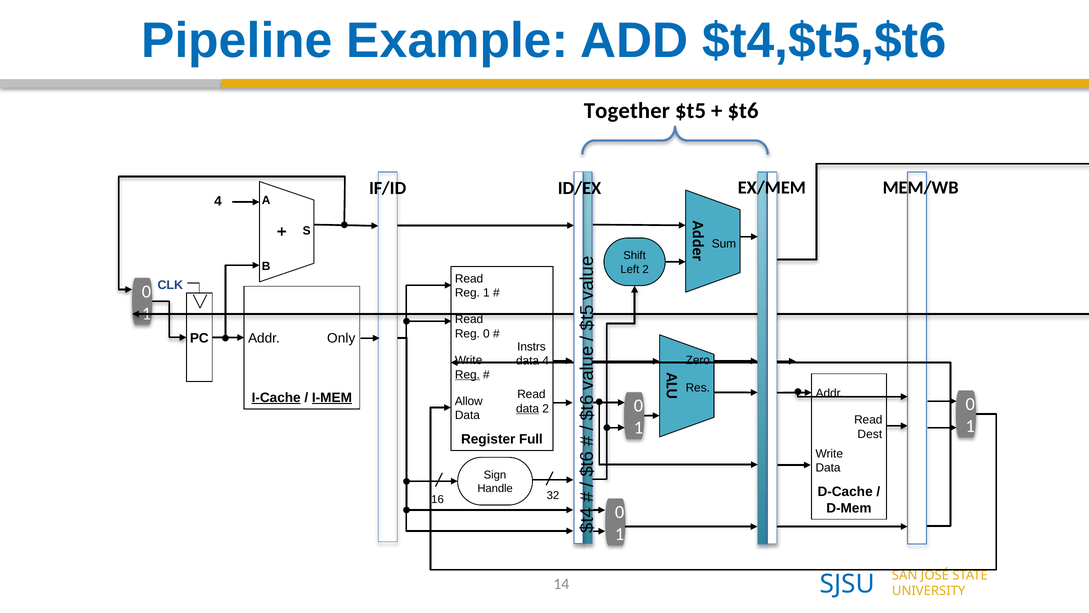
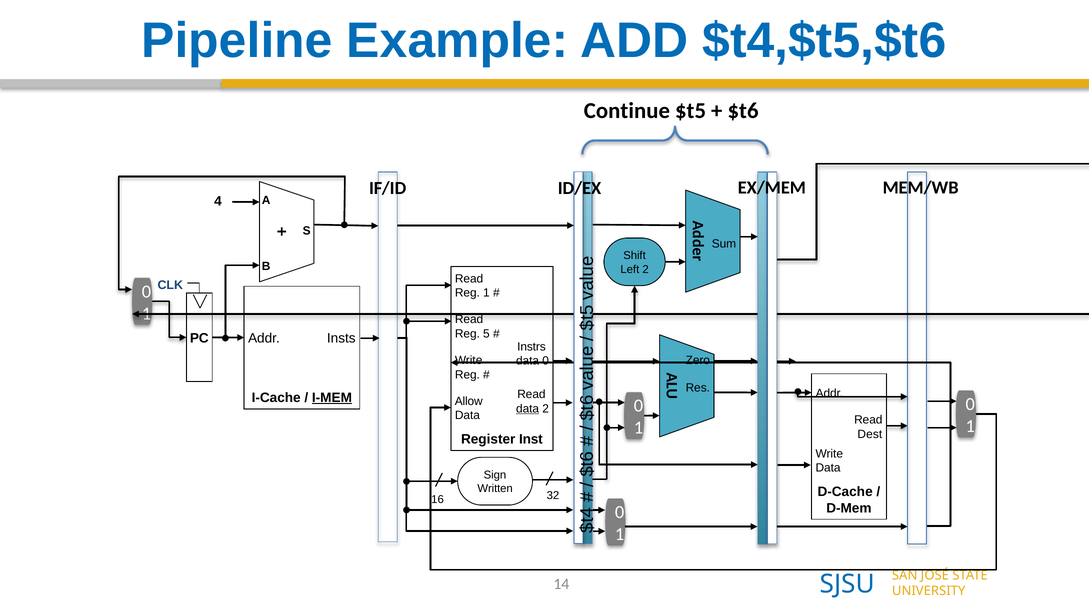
Together: Together -> Continue
Reg 0: 0 -> 5
Only: Only -> Insts
4 at (546, 361): 4 -> 0
Reg at (467, 374) underline: present -> none
I-Cache underline: present -> none
Full: Full -> Inst
Handle: Handle -> Written
